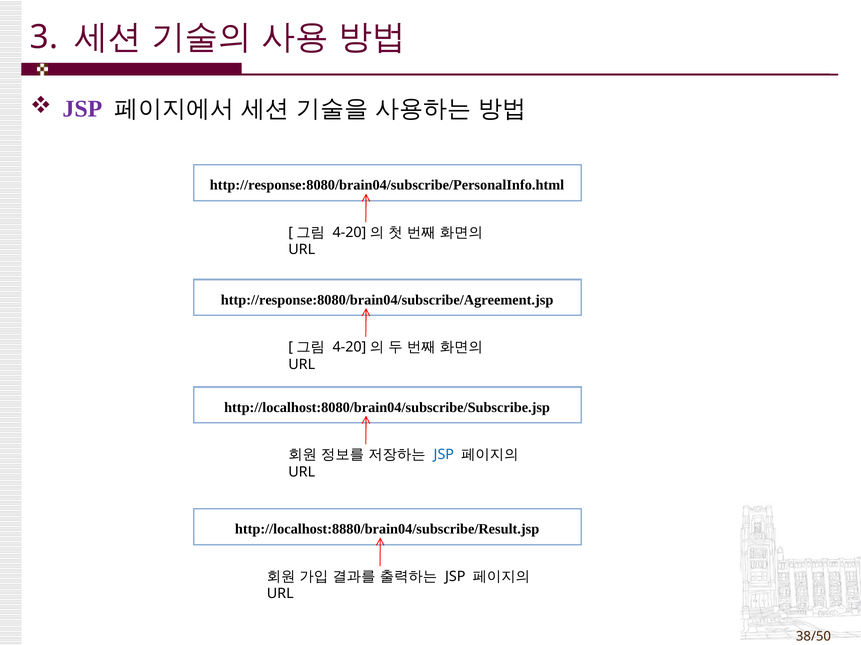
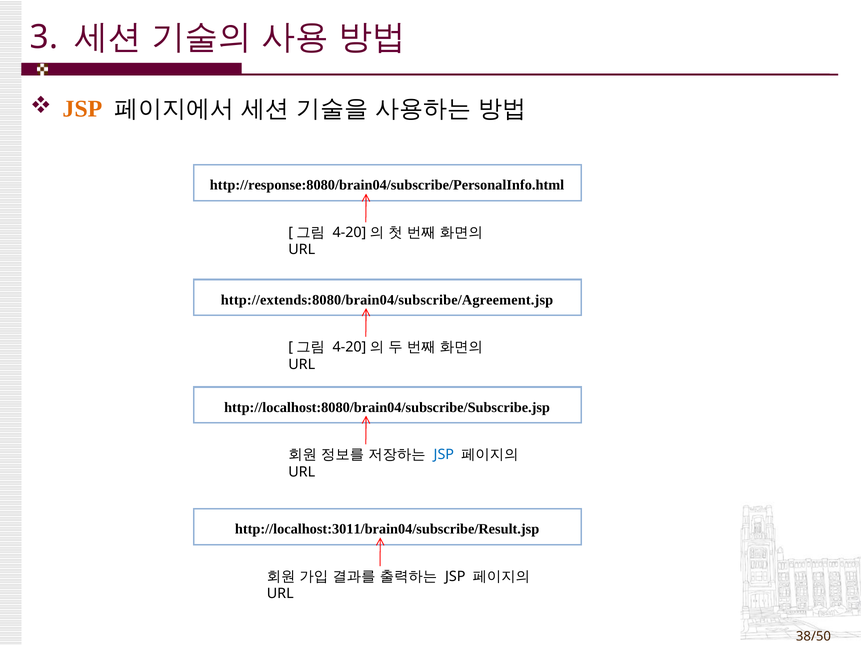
JSP at (82, 109) colour: purple -> orange
http://response:8080/brain04/subscribe/Agreement.jsp: http://response:8080/brain04/subscribe/Agreement.jsp -> http://extends:8080/brain04/subscribe/Agreement.jsp
http://localhost:8880/brain04/subscribe/Result.jsp: http://localhost:8880/brain04/subscribe/Result.jsp -> http://localhost:3011/brain04/subscribe/Result.jsp
